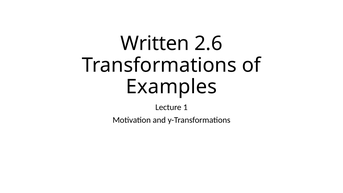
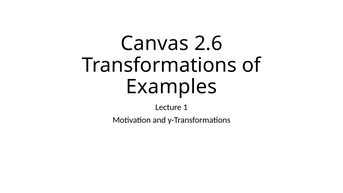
Written: Written -> Canvas
